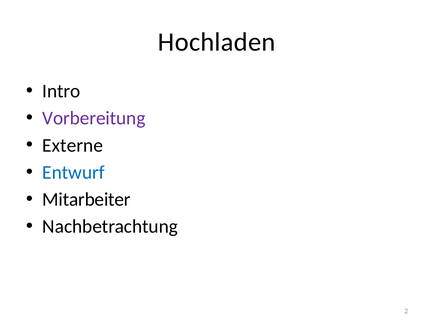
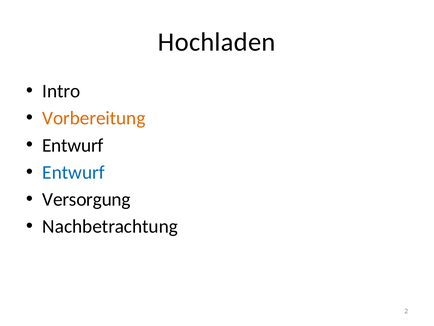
Vorbereitung colour: purple -> orange
Externe at (73, 145): Externe -> Entwurf
Mitarbeiter: Mitarbeiter -> Versorgung
